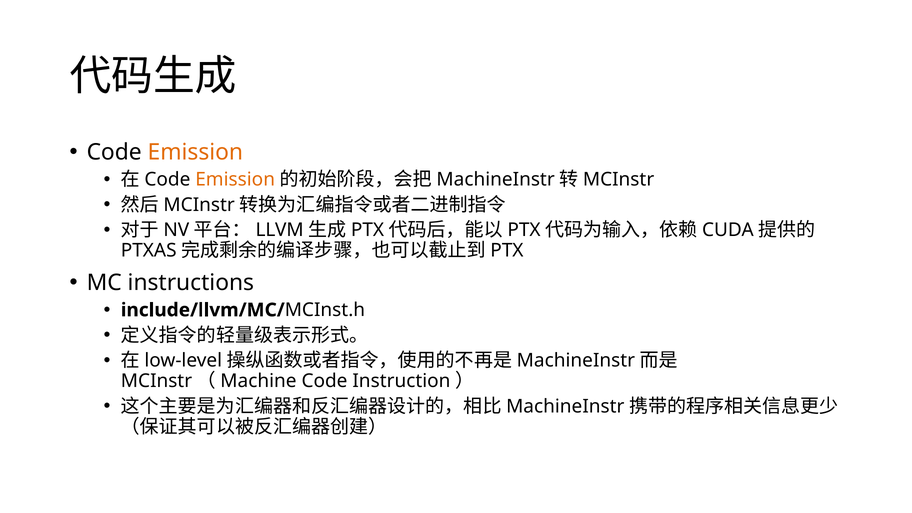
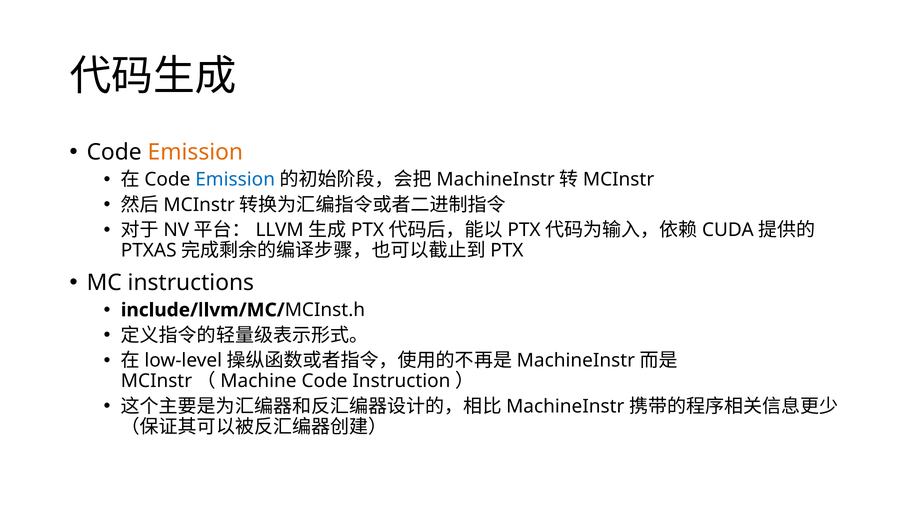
Emission at (235, 180) colour: orange -> blue
